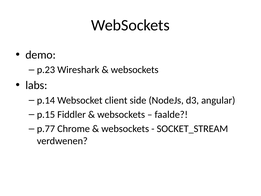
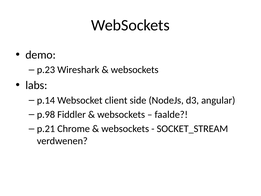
p.15: p.15 -> p.98
p.77: p.77 -> p.21
